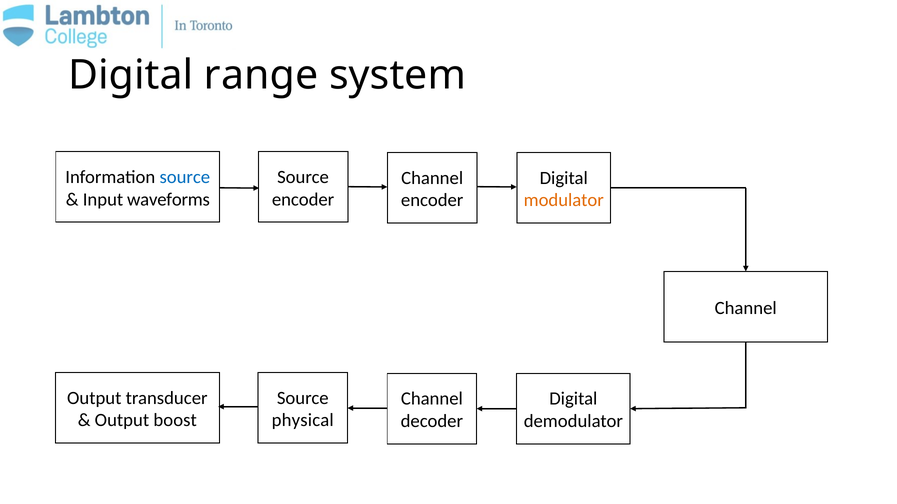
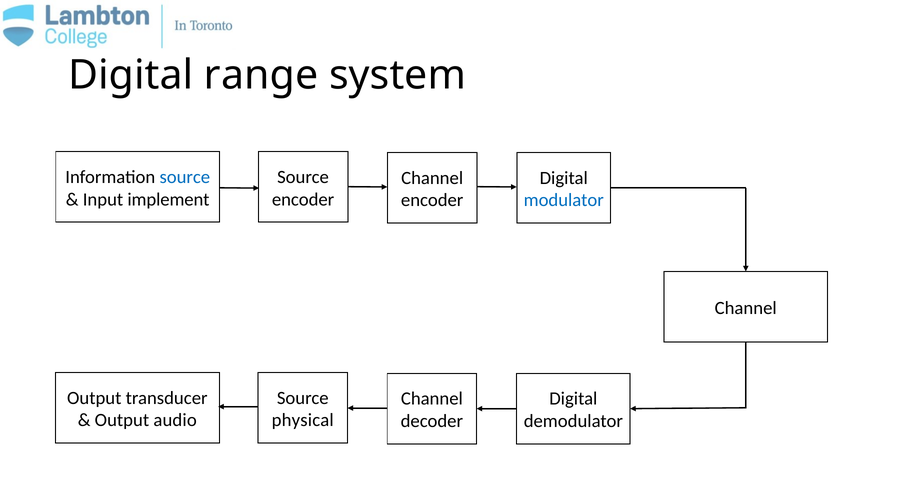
waveforms: waveforms -> implement
modulator colour: orange -> blue
boost: boost -> audio
